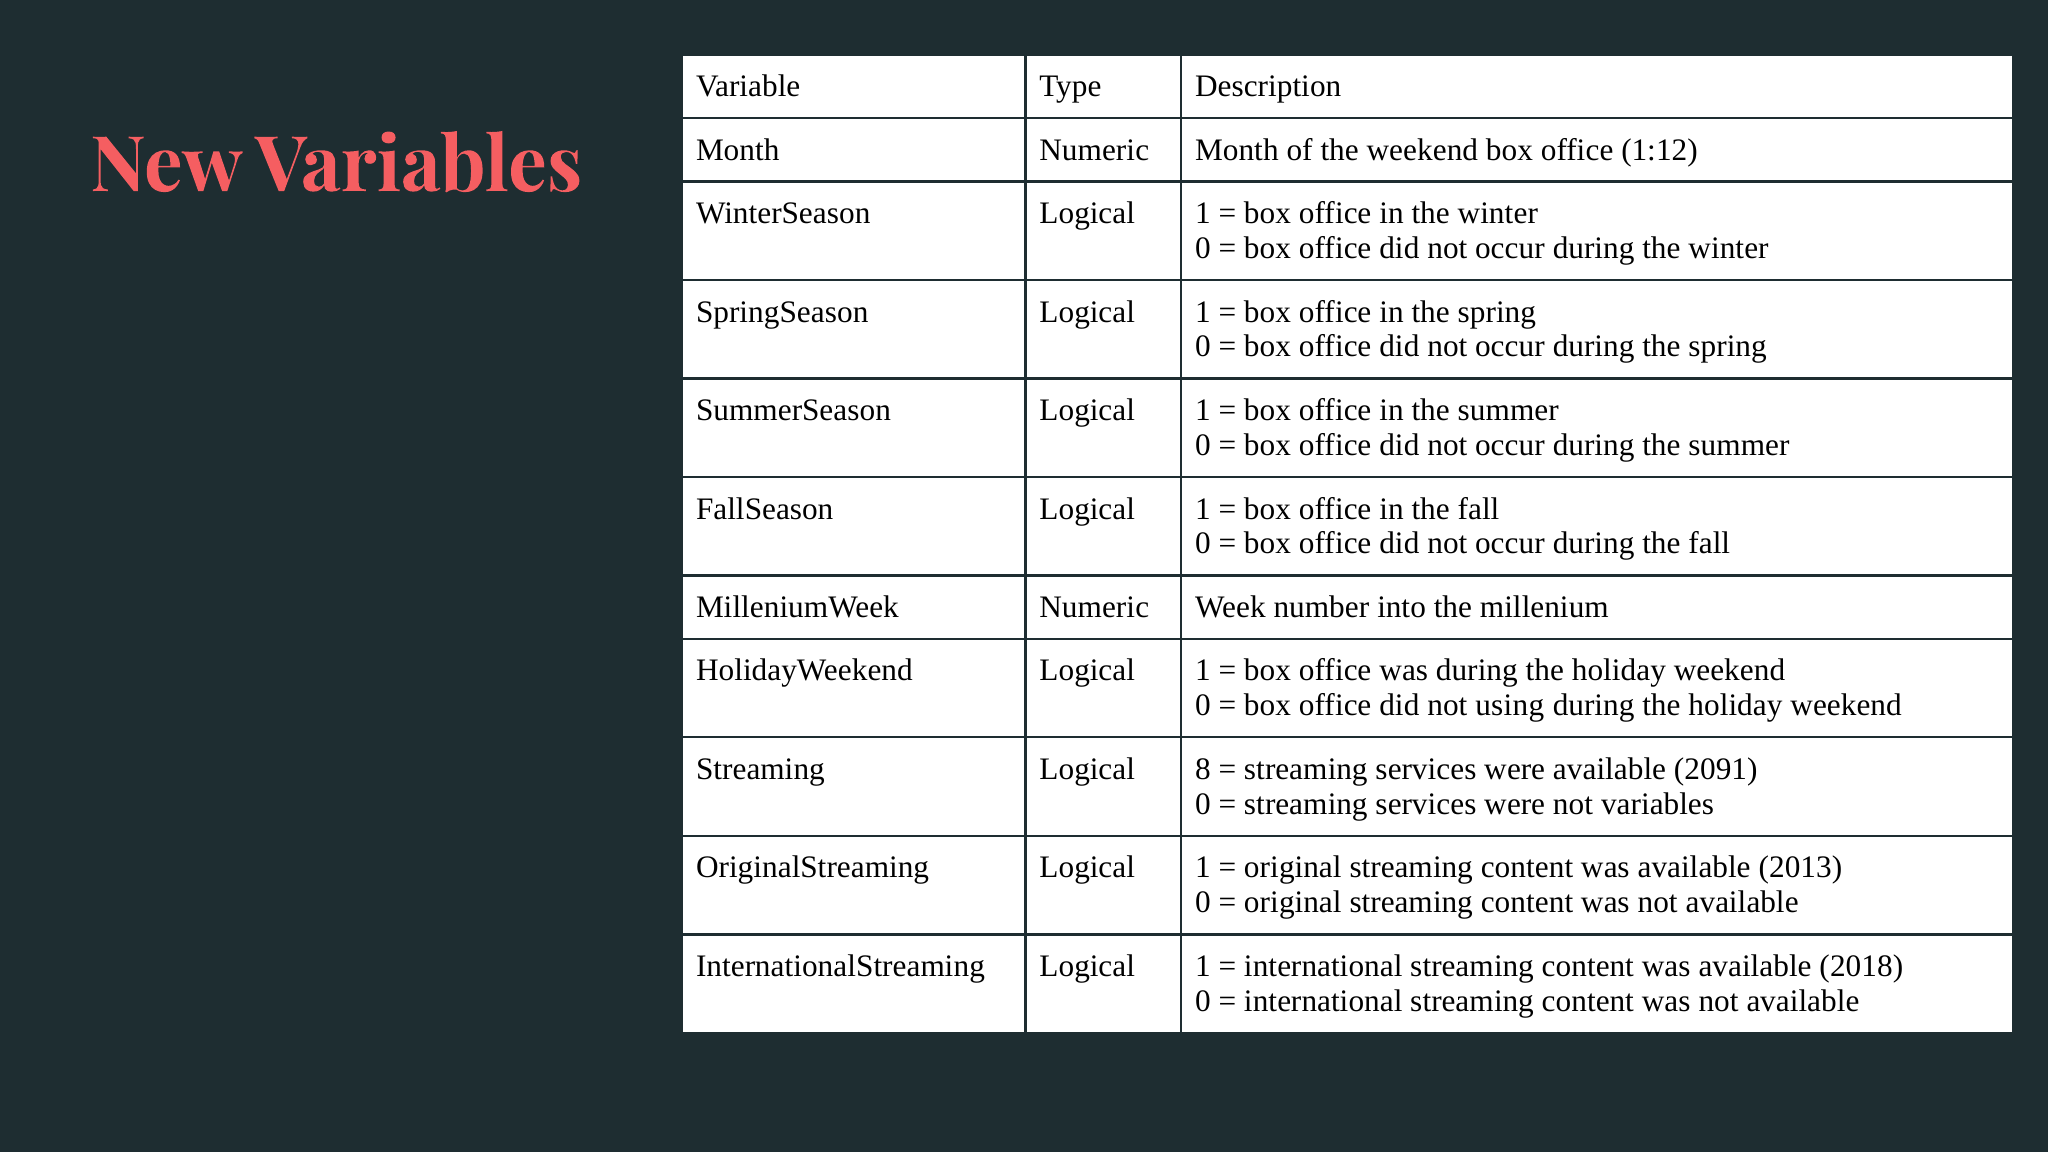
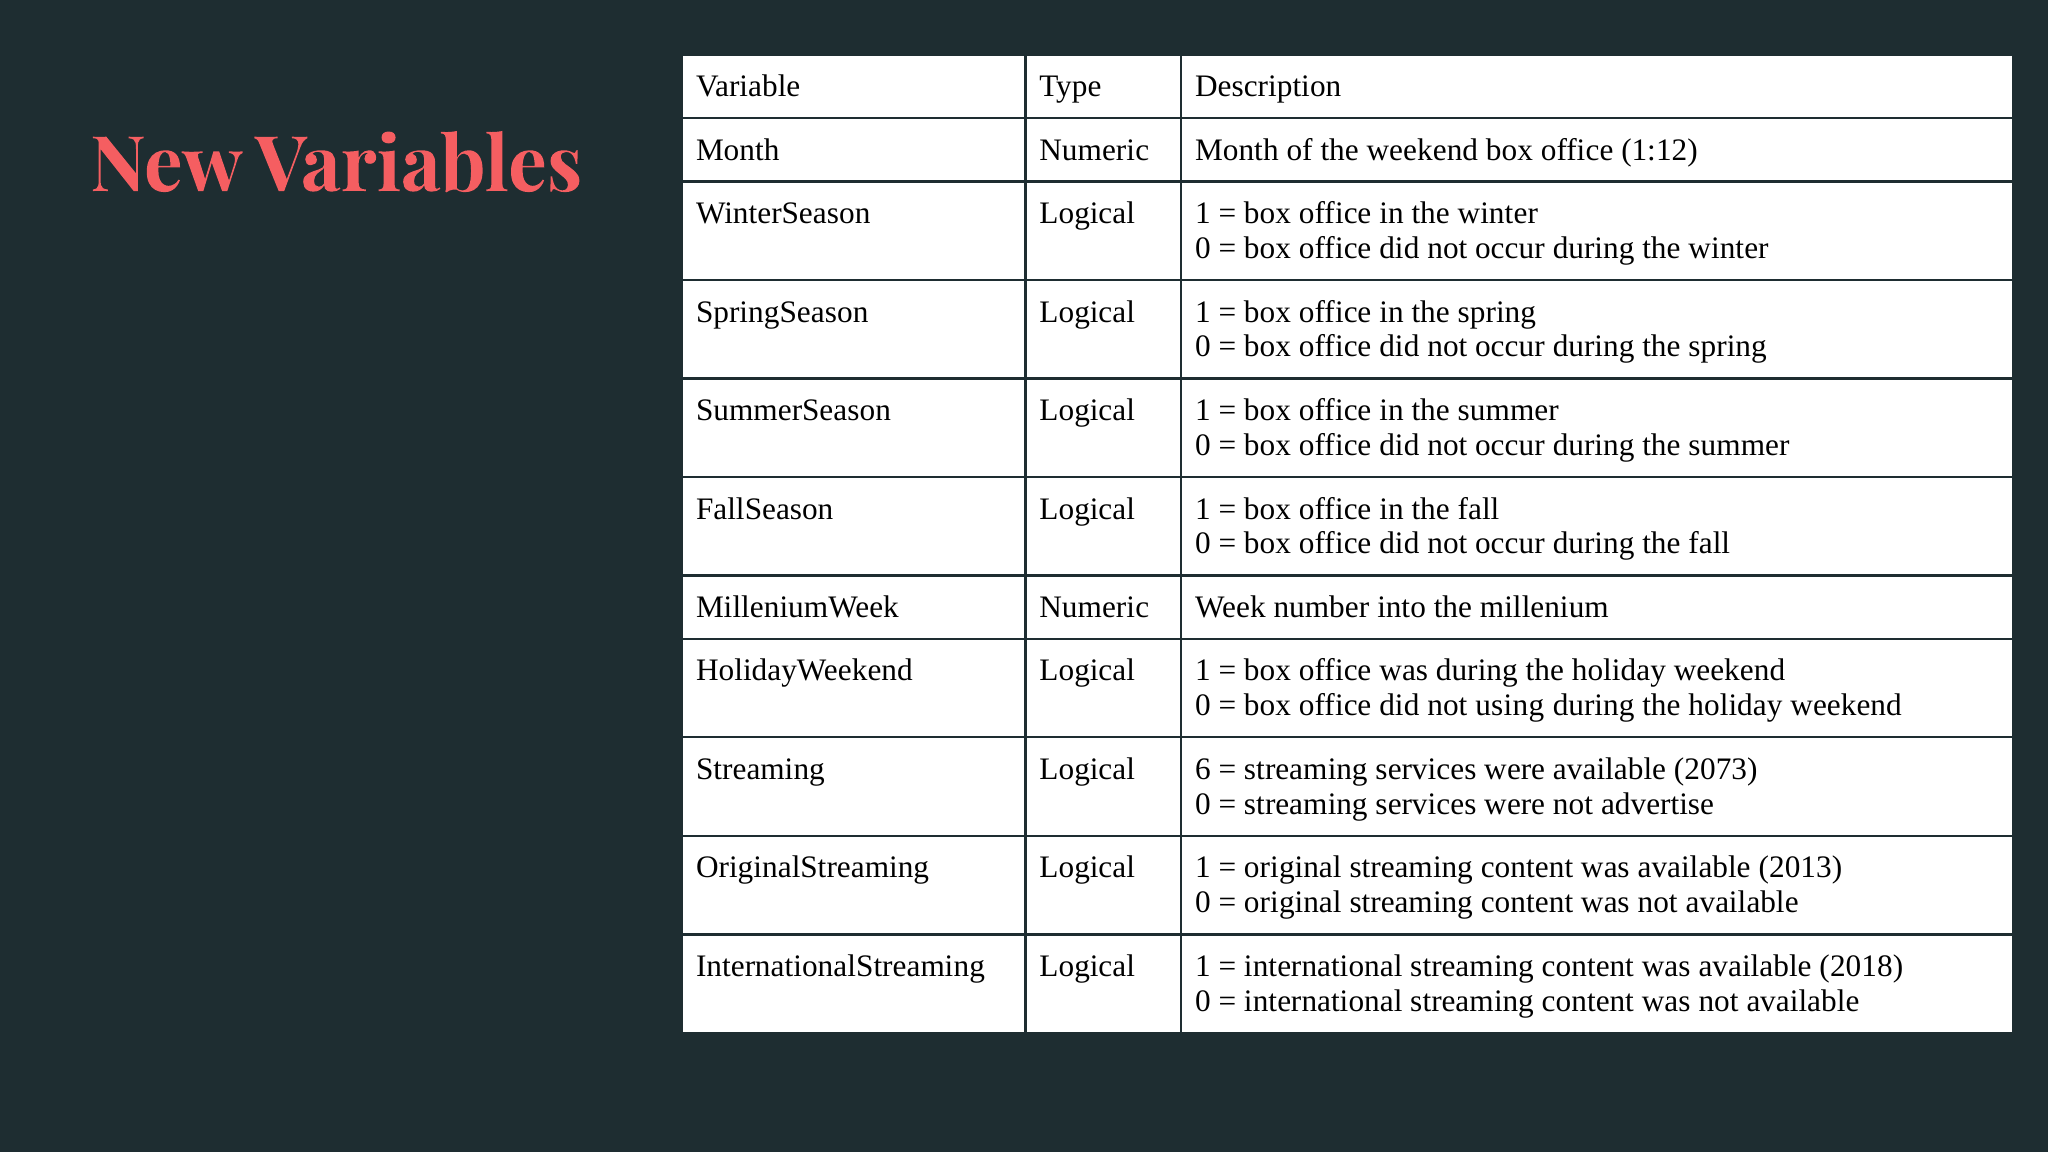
8: 8 -> 6
2091: 2091 -> 2073
not variables: variables -> advertise
